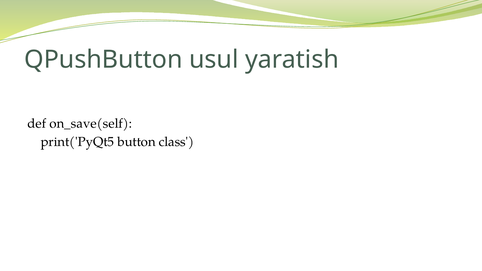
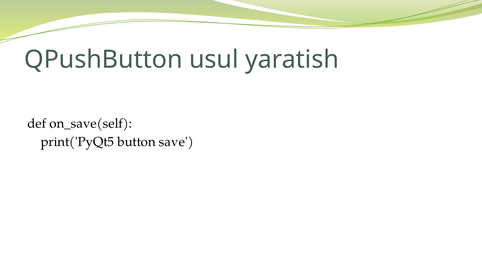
class: class -> save
